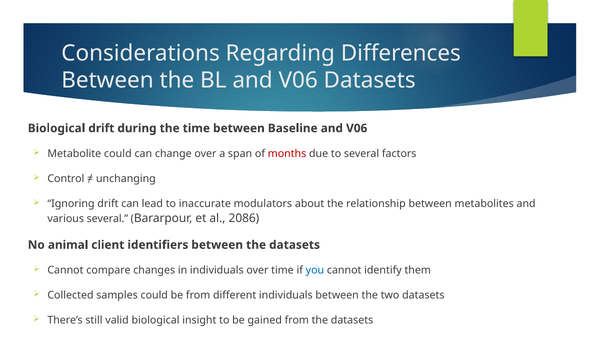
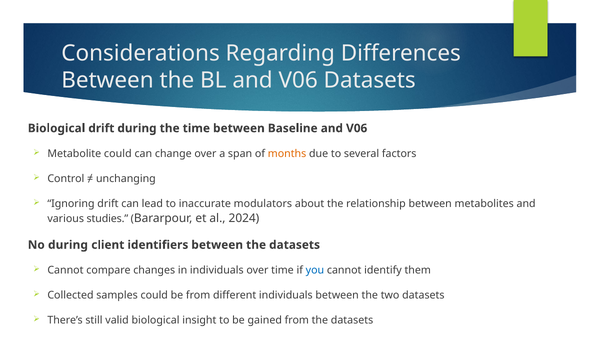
months colour: red -> orange
various several: several -> studies
2086: 2086 -> 2024
No animal: animal -> during
